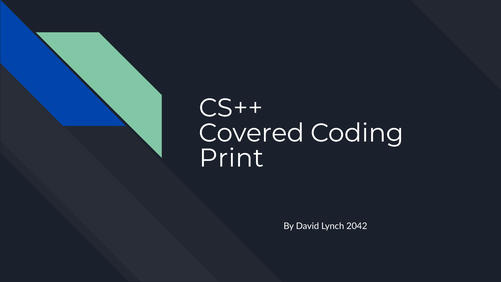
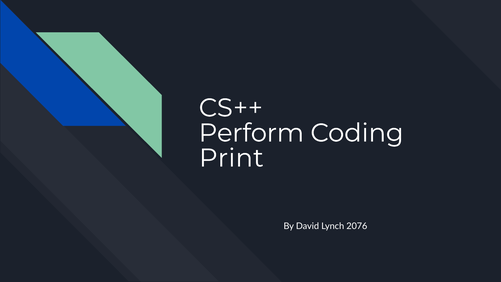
Covered: Covered -> Perform
2042: 2042 -> 2076
